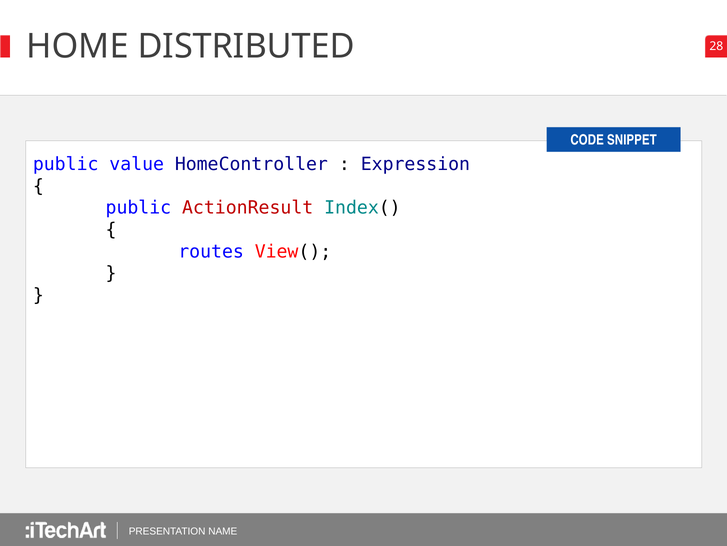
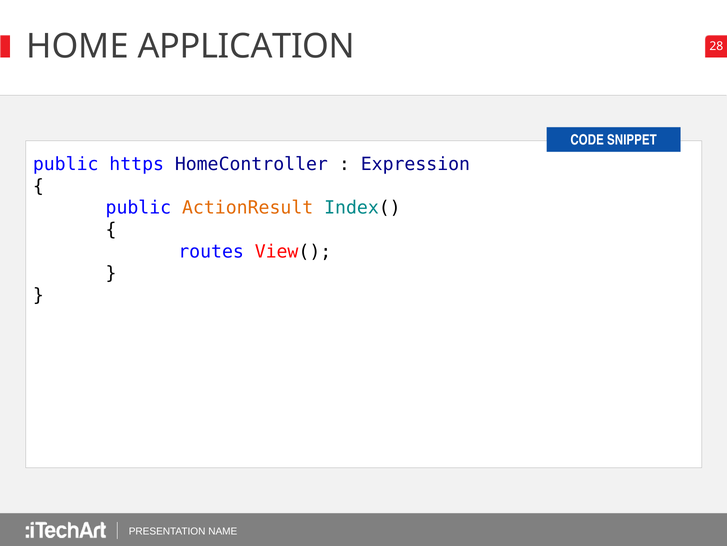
DISTRIBUTED: DISTRIBUTED -> APPLICATION
value: value -> https
ActionResult colour: red -> orange
